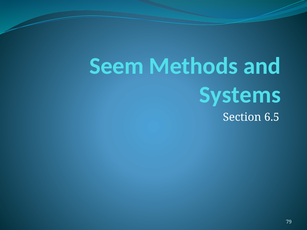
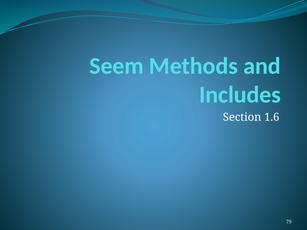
Systems: Systems -> Includes
6.5: 6.5 -> 1.6
